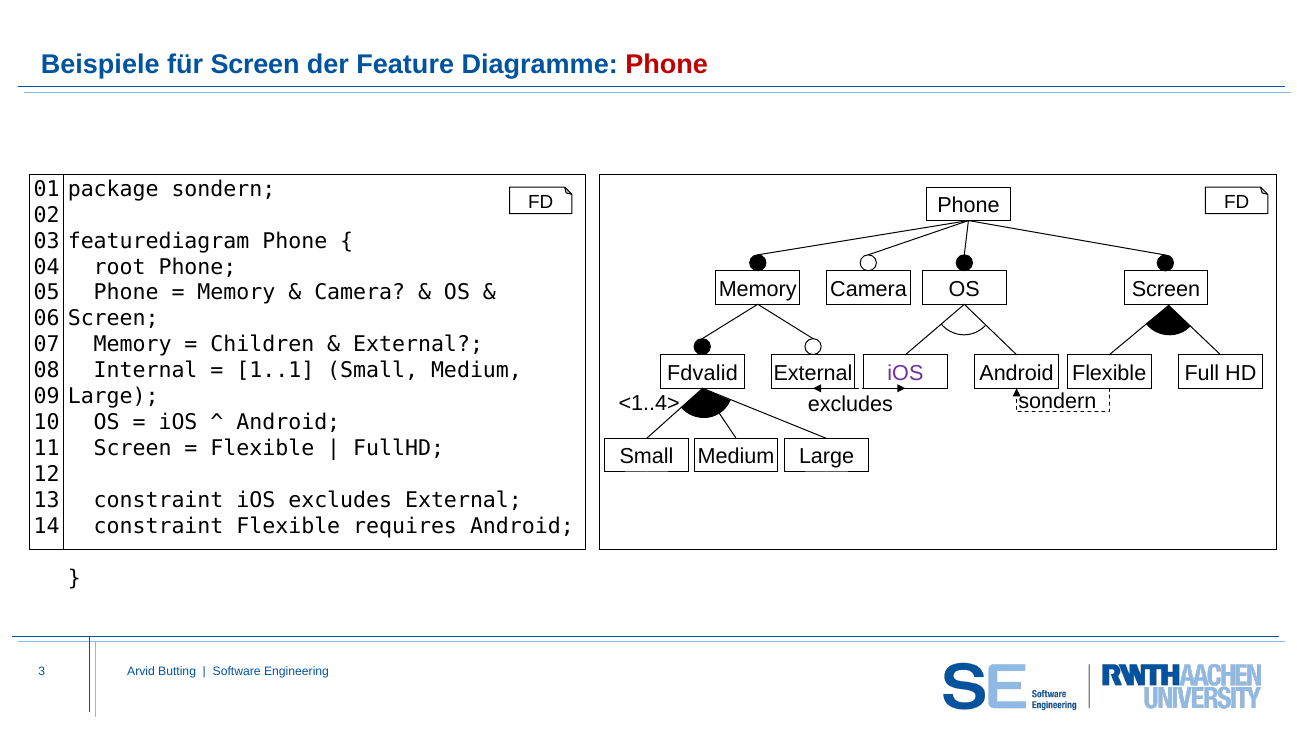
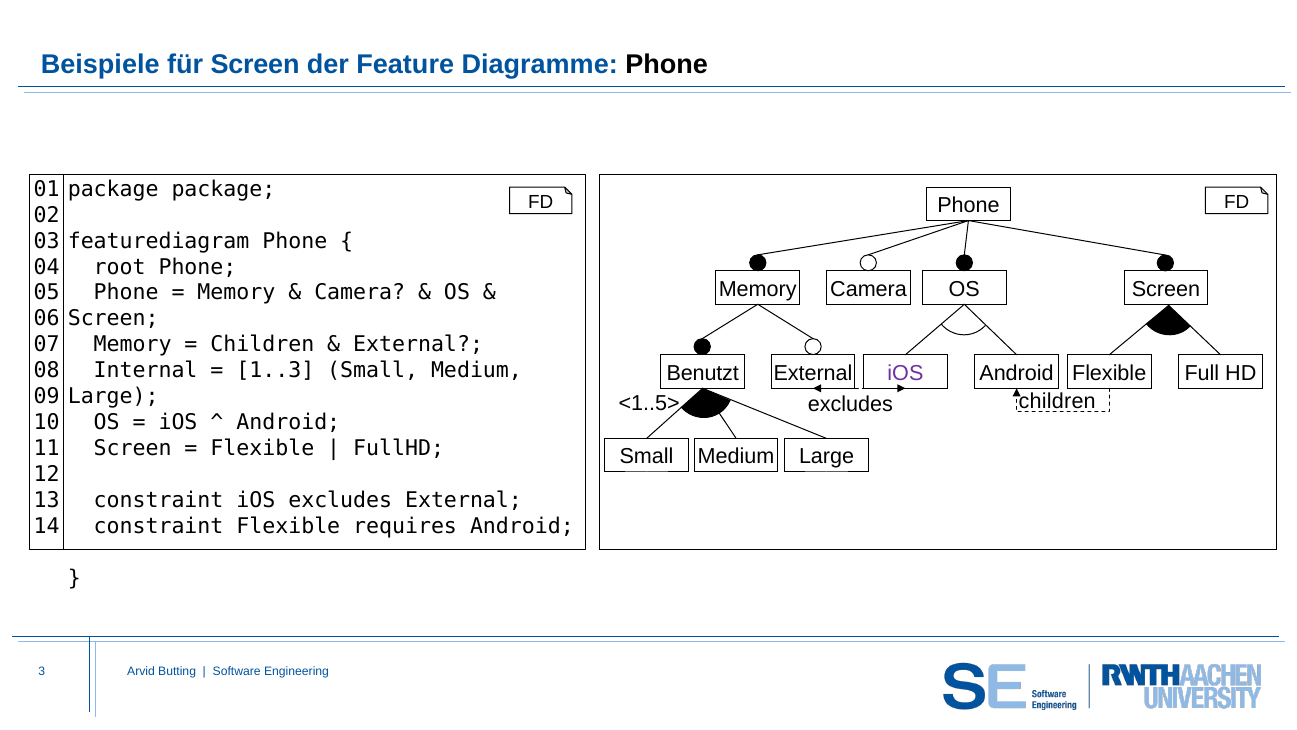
Phone at (667, 64) colour: red -> black
package sondern: sondern -> package
1..1: 1..1 -> 1..3
Fdvalid: Fdvalid -> Benutzt
<1..4>: <1..4> -> <1..5>
excludes sondern: sondern -> children
